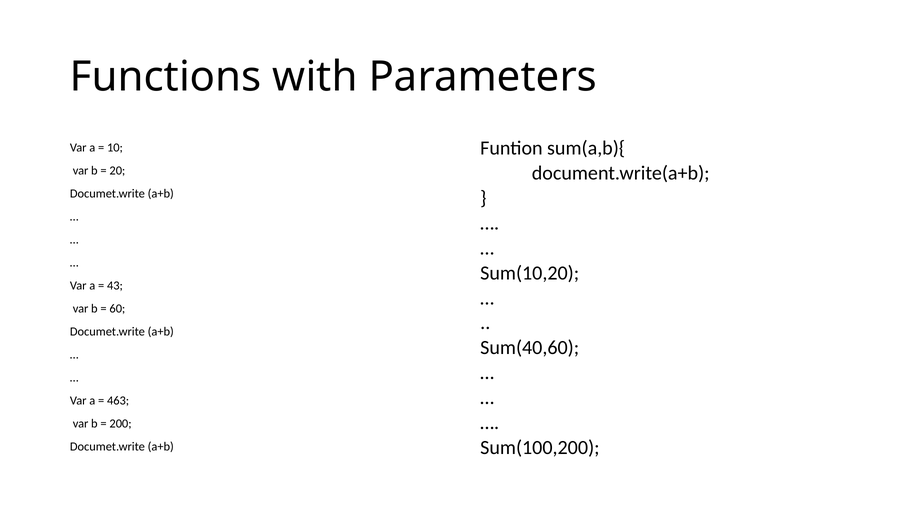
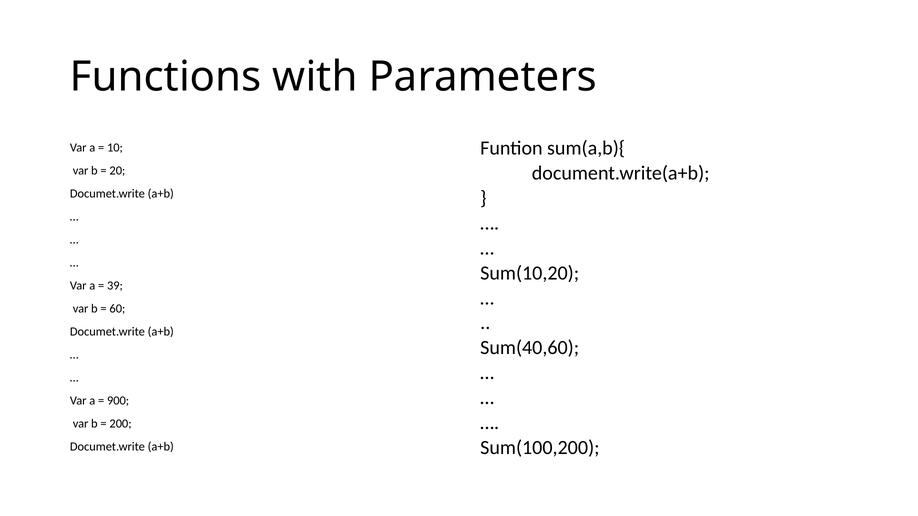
43: 43 -> 39
463: 463 -> 900
